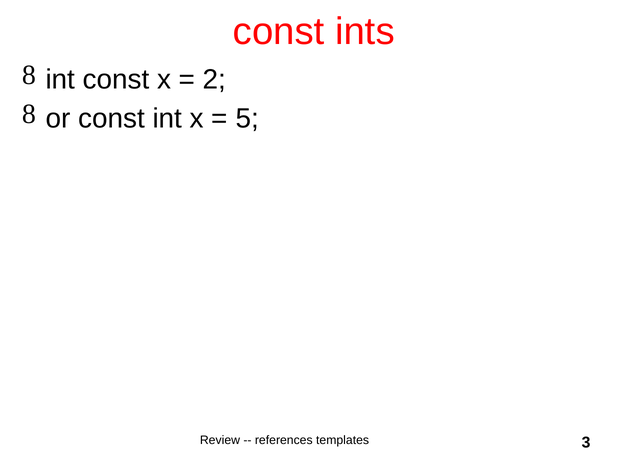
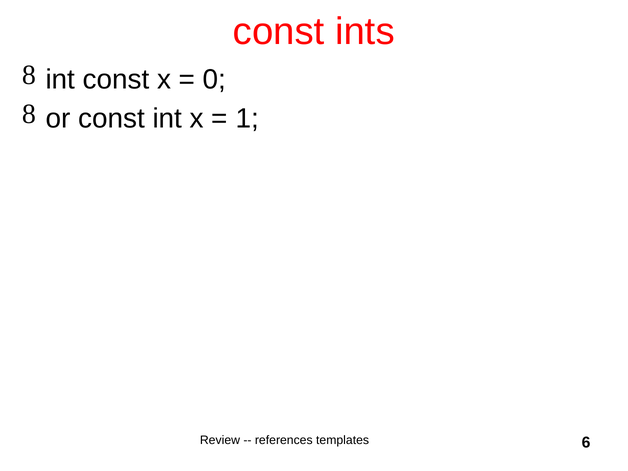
2: 2 -> 0
5: 5 -> 1
3: 3 -> 6
